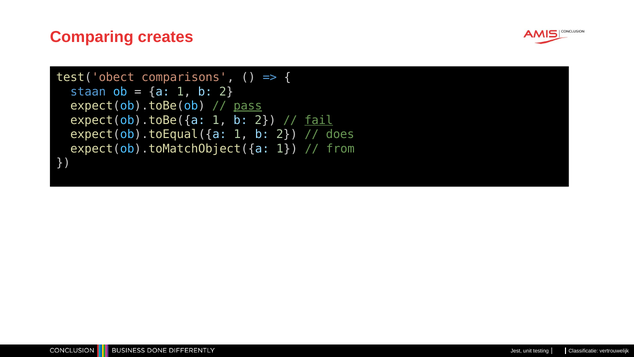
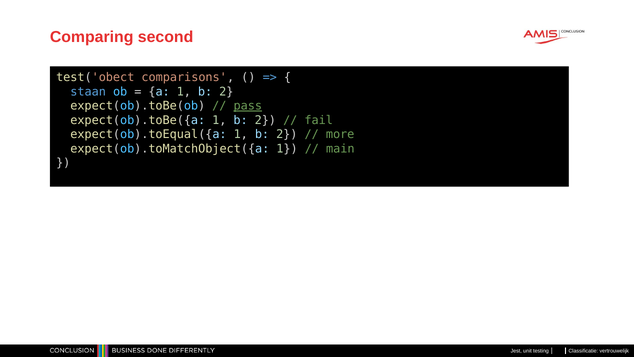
creates: creates -> second
fail underline: present -> none
does: does -> more
from: from -> main
